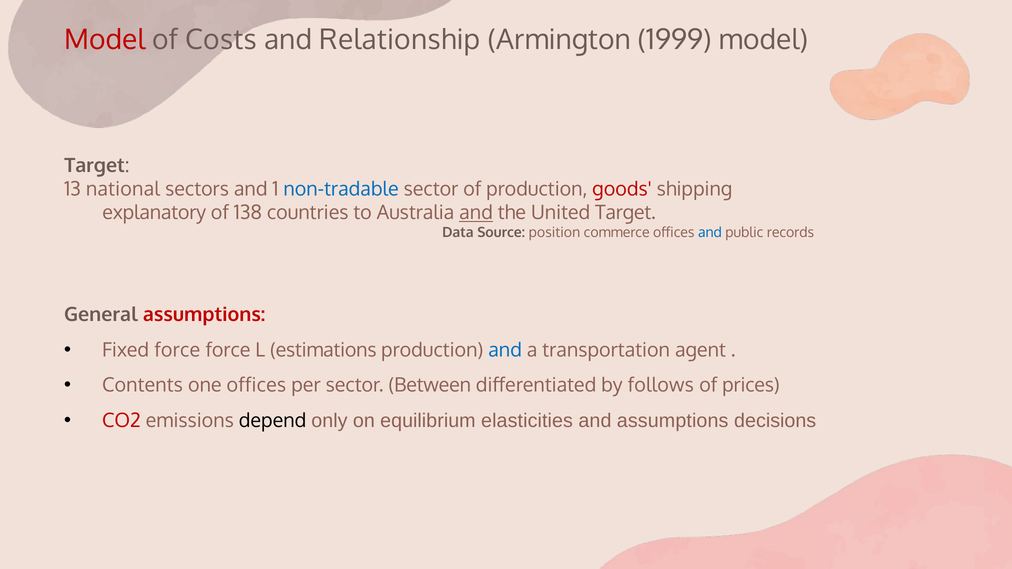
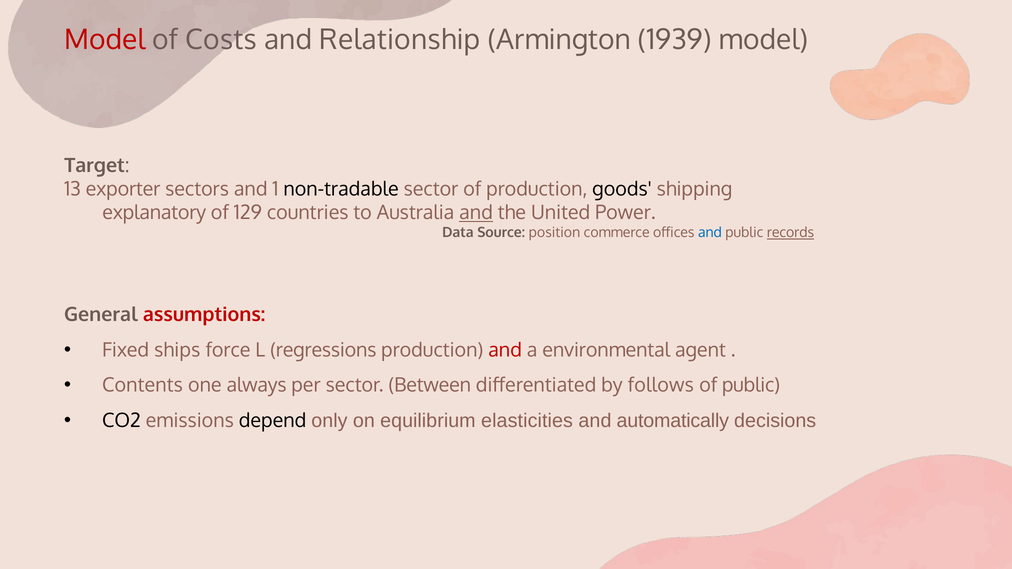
1999: 1999 -> 1939
national: national -> exporter
non-tradable colour: blue -> black
goods colour: red -> black
138: 138 -> 129
United Target: Target -> Power
records underline: none -> present
Fixed force: force -> ships
estimations: estimations -> regressions
and at (505, 350) colour: blue -> red
transportation: transportation -> environmental
one offices: offices -> always
of prices: prices -> public
CO2 colour: red -> black
and assumptions: assumptions -> automatically
